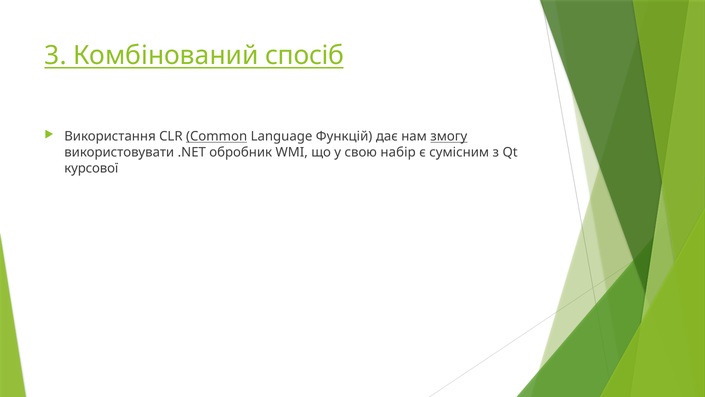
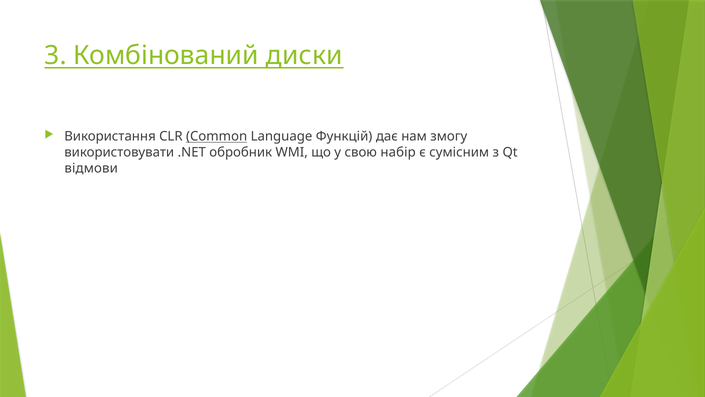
спосіб: спосіб -> диски
змогу underline: present -> none
курсової: курсової -> відмови
